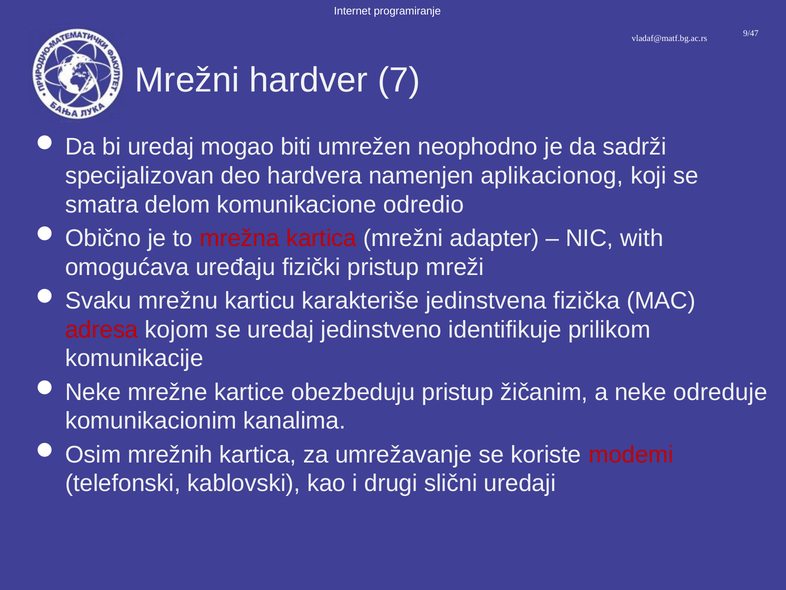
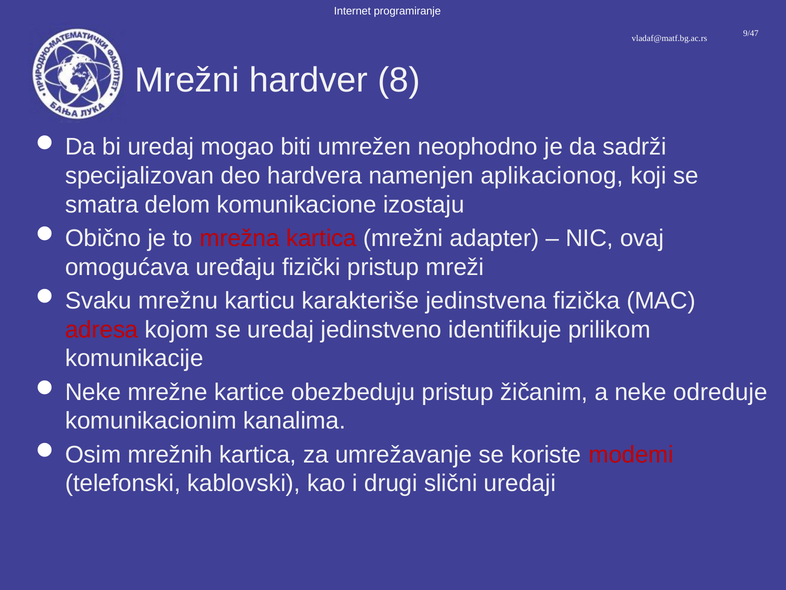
7: 7 -> 8
odredio: odredio -> izostaju
with: with -> ovaj
